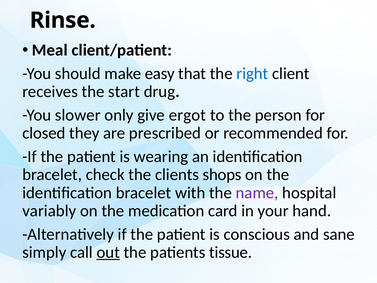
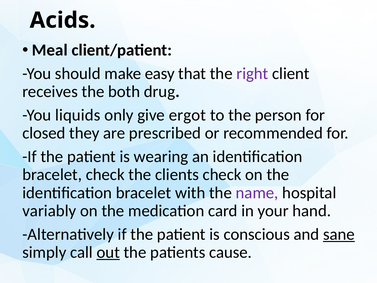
Rinse: Rinse -> Acids
right colour: blue -> purple
start: start -> both
slower: slower -> liquids
clients shops: shops -> check
sane underline: none -> present
tissue: tissue -> cause
